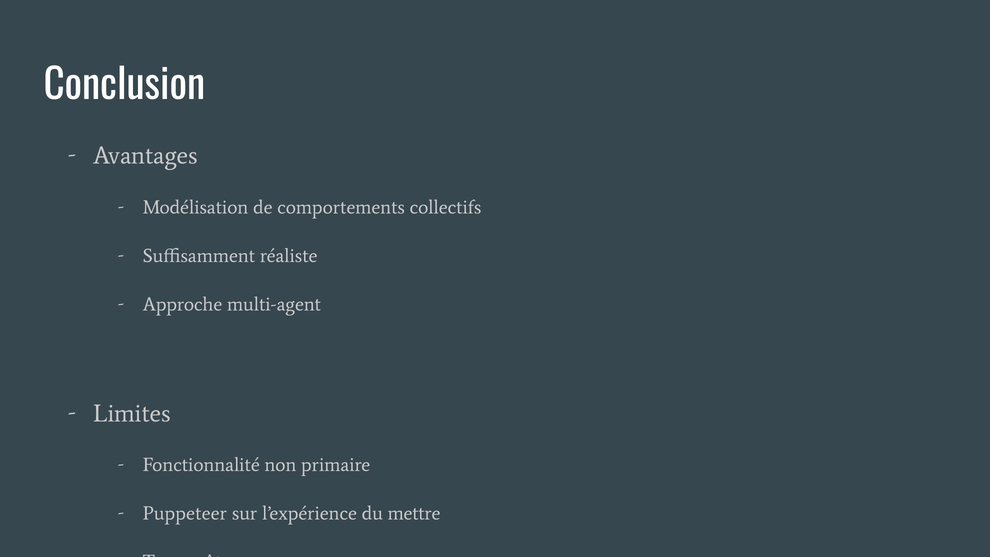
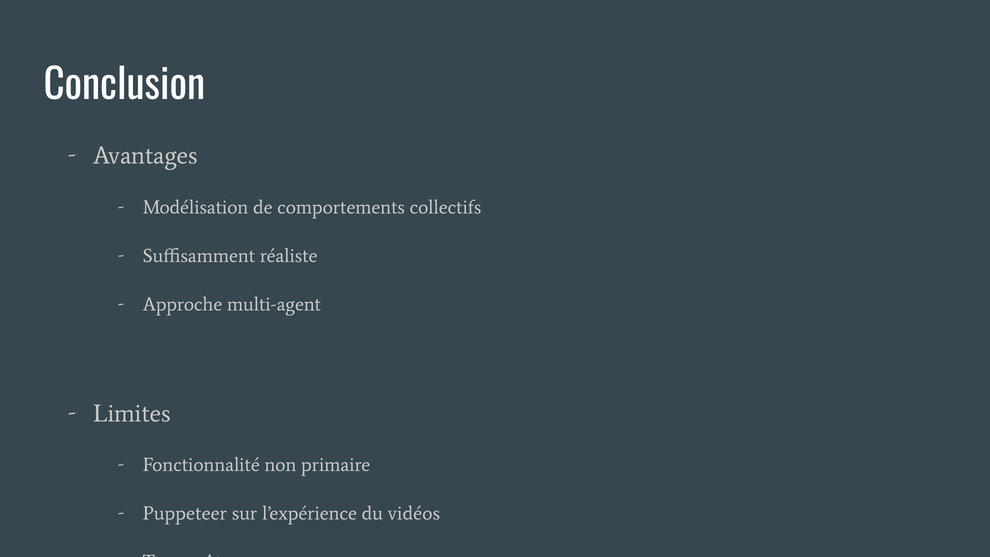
mettre: mettre -> vidéos
